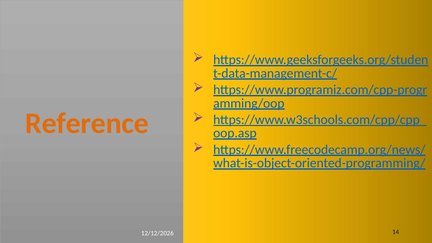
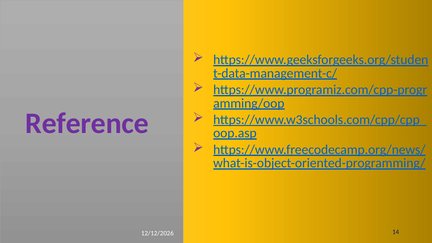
Reference colour: orange -> purple
